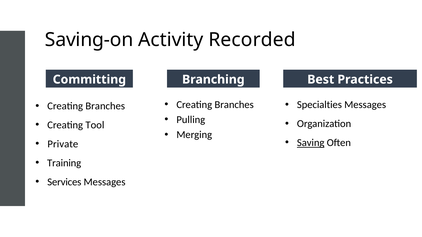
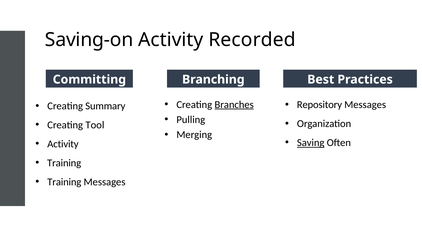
Branches at (234, 105) underline: none -> present
Specialties: Specialties -> Repository
Branches at (105, 106): Branches -> Summary
Private at (63, 144): Private -> Activity
Services at (64, 182): Services -> Training
